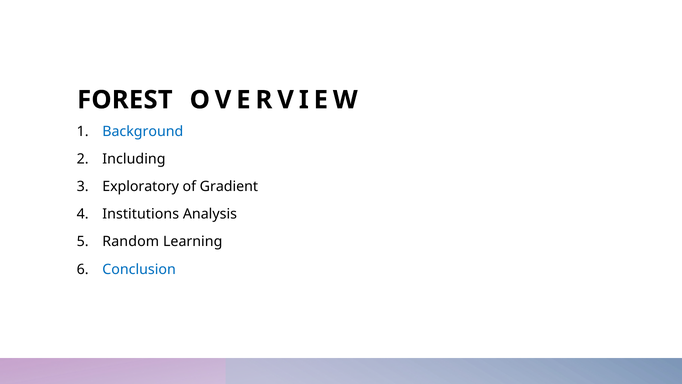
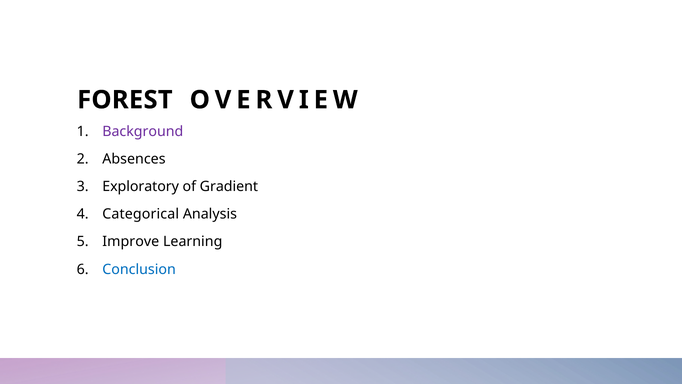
Background colour: blue -> purple
Including: Including -> Absences
Institutions: Institutions -> Categorical
Random: Random -> Improve
